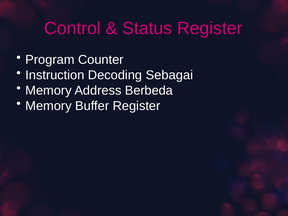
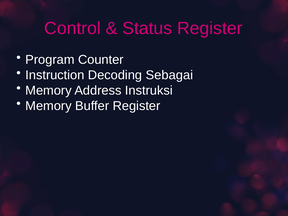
Berbeda: Berbeda -> Instruksi
